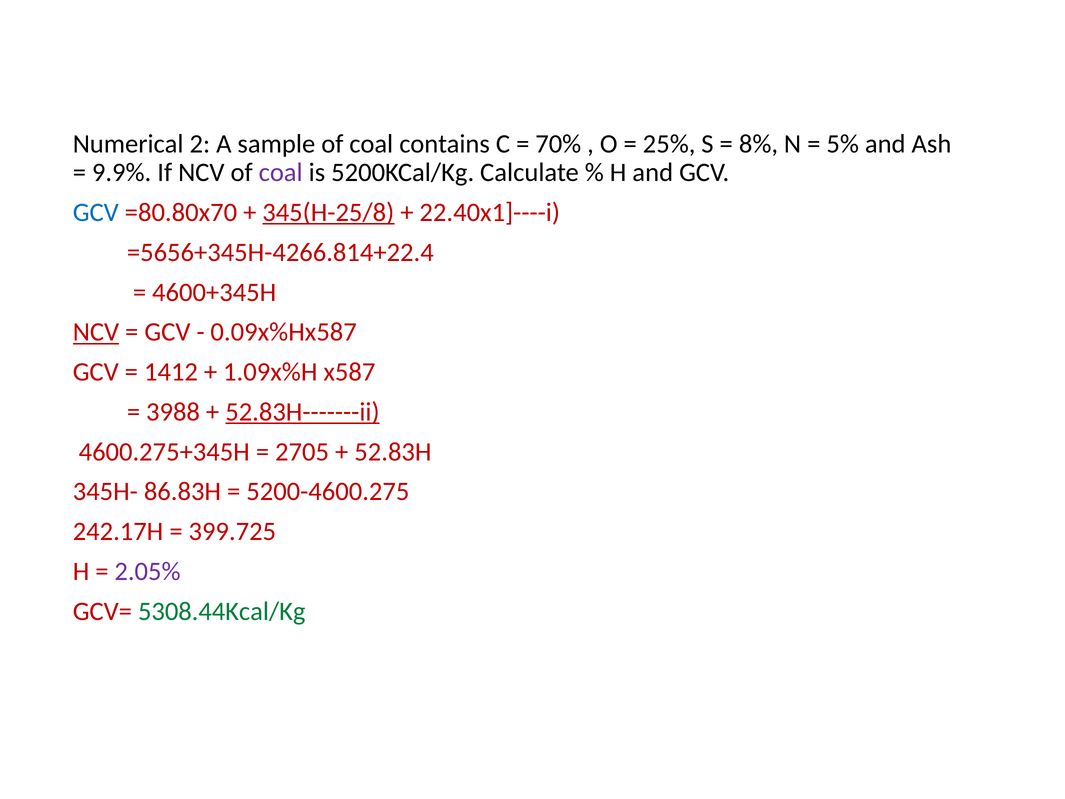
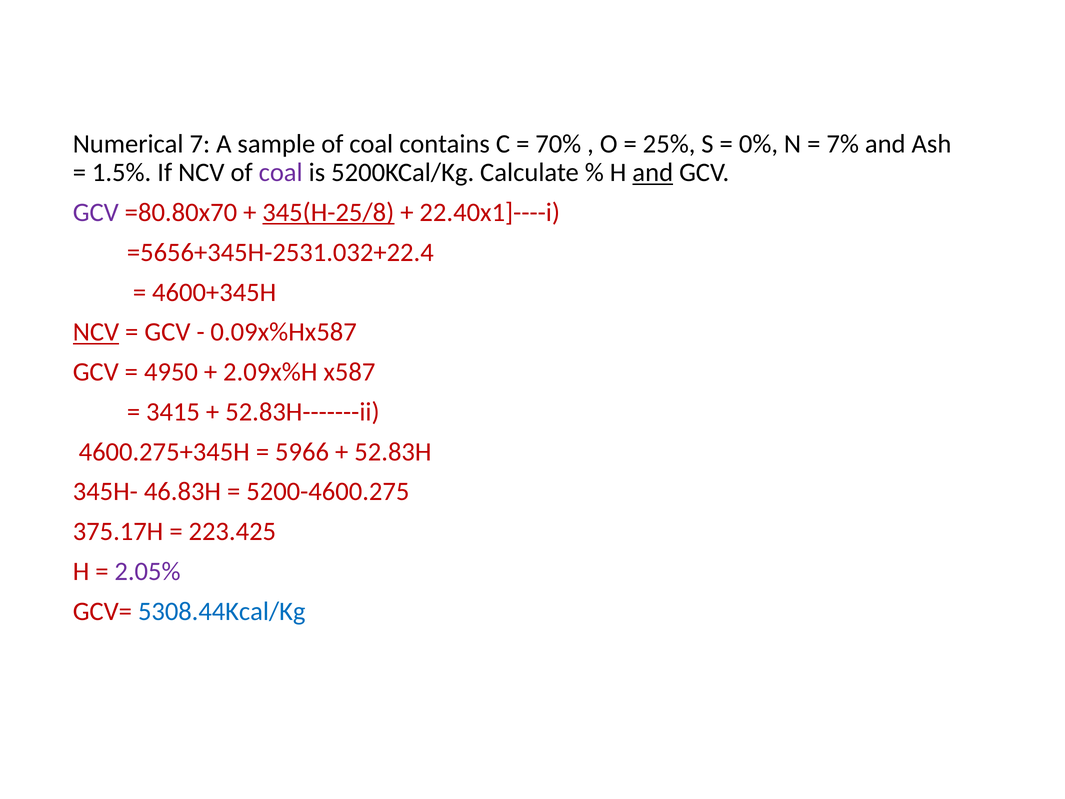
2: 2 -> 7
8%: 8% -> 0%
5%: 5% -> 7%
9.9%: 9.9% -> 1.5%
and at (653, 173) underline: none -> present
GCV at (96, 212) colour: blue -> purple
=5656+345H-4266.814+22.4: =5656+345H-4266.814+22.4 -> =5656+345H-2531.032+22.4
1412: 1412 -> 4950
1.09x%H: 1.09x%H -> 2.09x%H
3988: 3988 -> 3415
52.83H-------ii underline: present -> none
2705: 2705 -> 5966
86.83H: 86.83H -> 46.83H
242.17H: 242.17H -> 375.17H
399.725: 399.725 -> 223.425
5308.44Kcal/Kg colour: green -> blue
